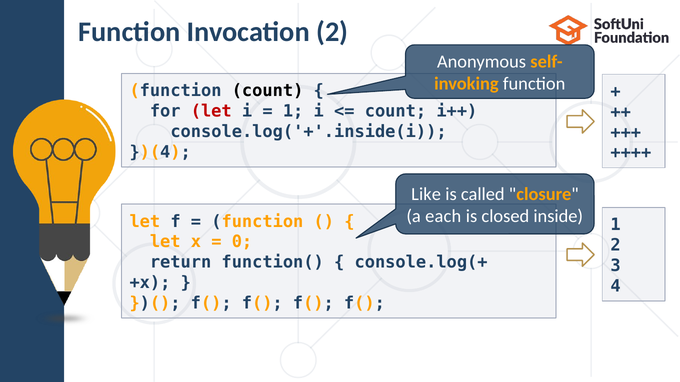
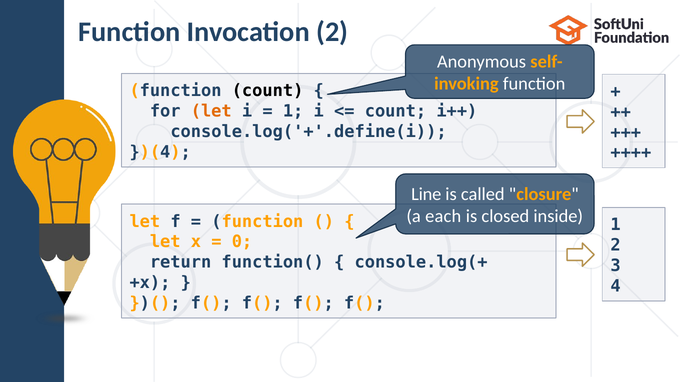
let at (211, 111) colour: red -> orange
console.log('+'.inside(i: console.log('+'.inside(i -> console.log('+'.define(i
Like: Like -> Line
